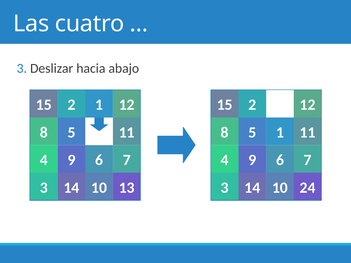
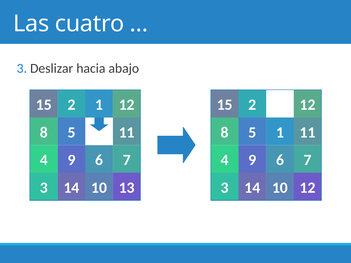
14 24: 24 -> 12
